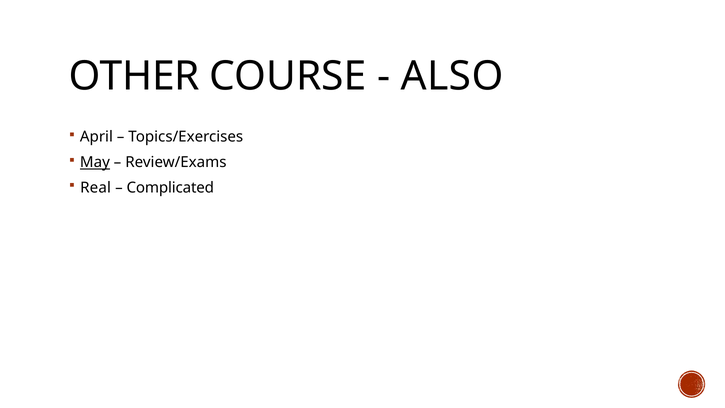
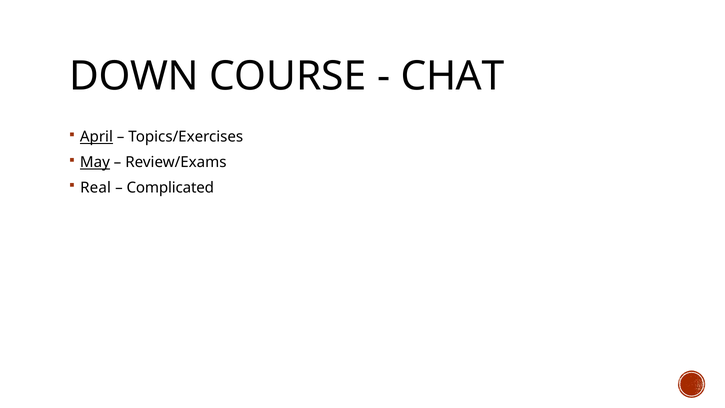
OTHER: OTHER -> DOWN
ALSO: ALSO -> CHAT
April underline: none -> present
